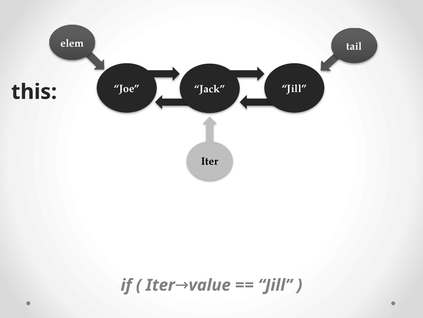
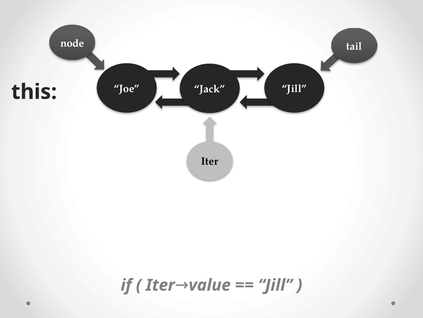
elem: elem -> node
